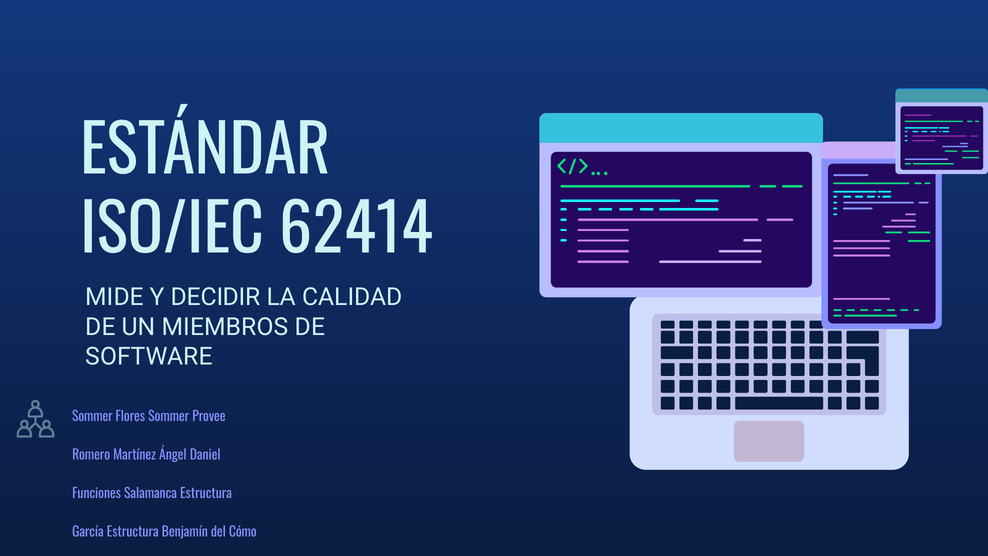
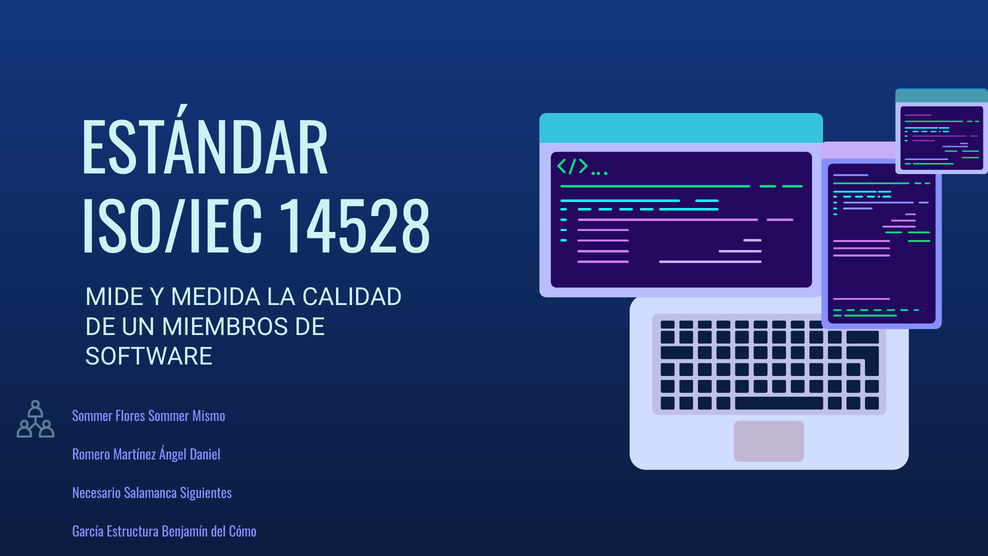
62414: 62414 -> 14528
DECIDIR: DECIDIR -> MEDIDA
Provee: Provee -> Mismo
Funciones: Funciones -> Necesario
Salamanca Estructura: Estructura -> Siguientes
